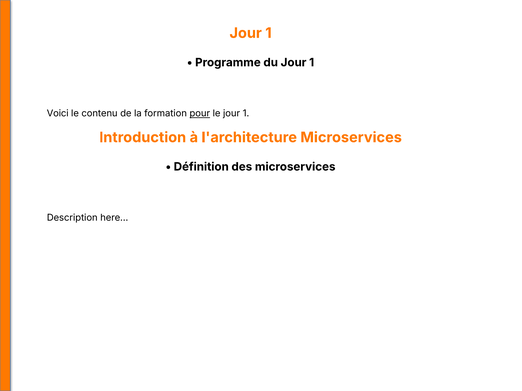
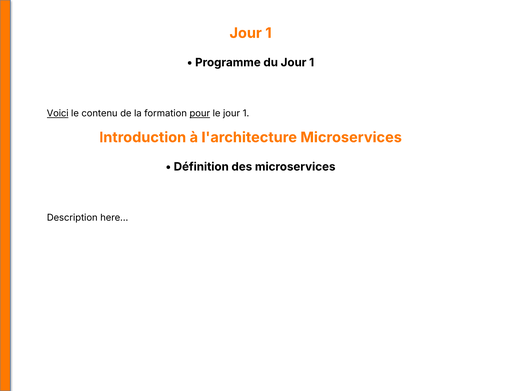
Voici underline: none -> present
